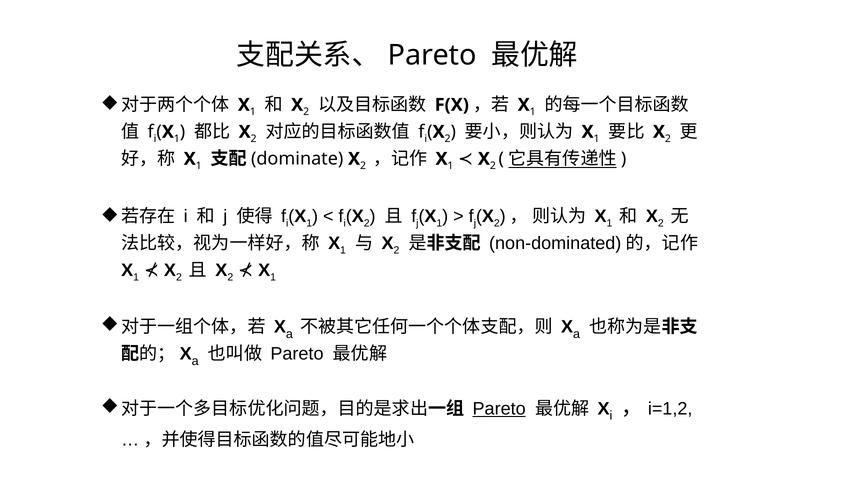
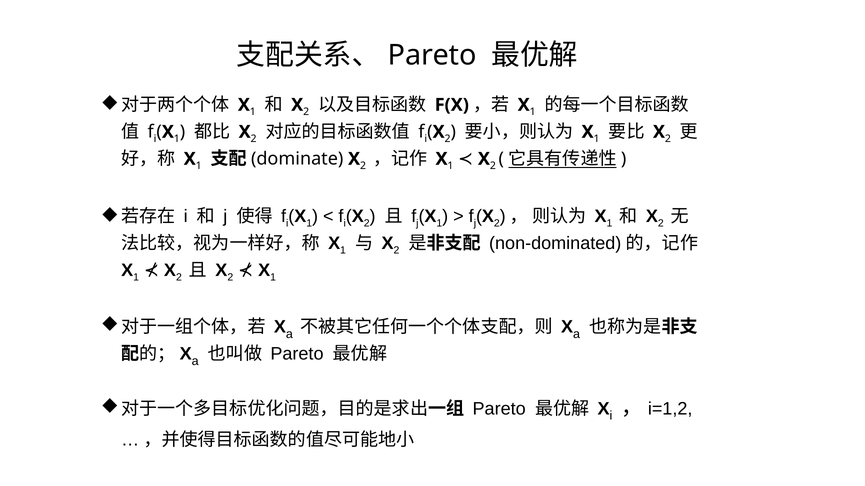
Pareto at (499, 409) underline: present -> none
